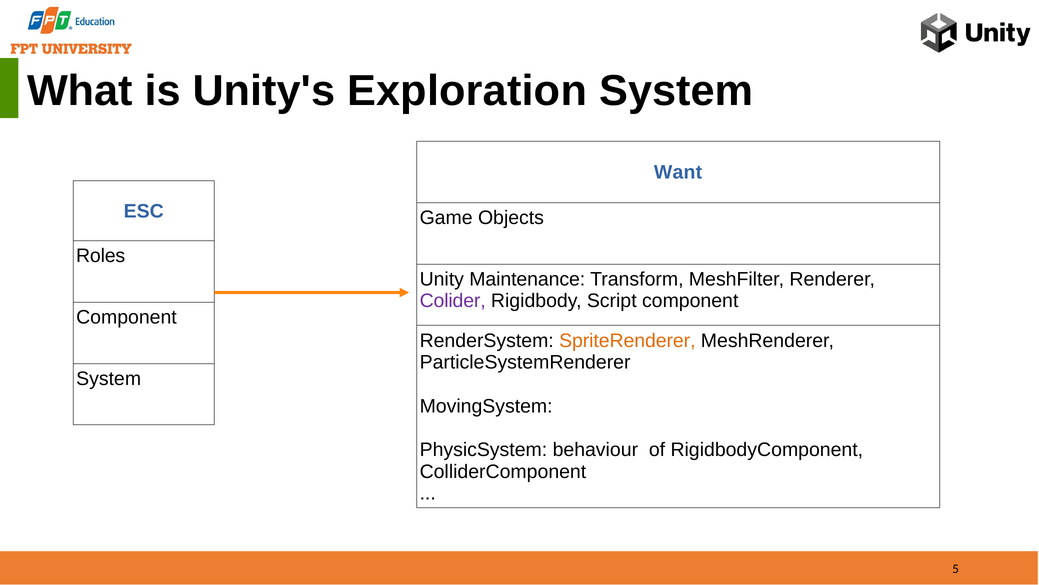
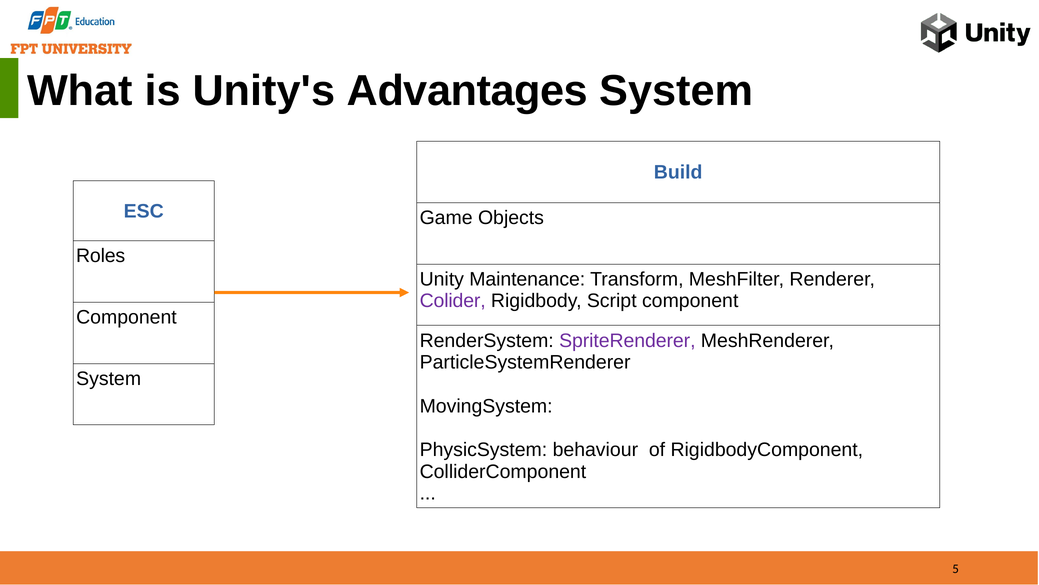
Exploration: Exploration -> Advantages
Want: Want -> Build
SpriteRenderer colour: orange -> purple
